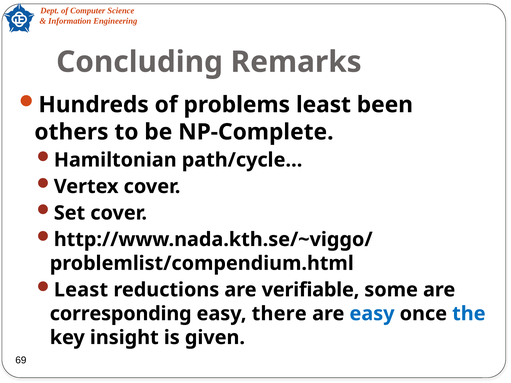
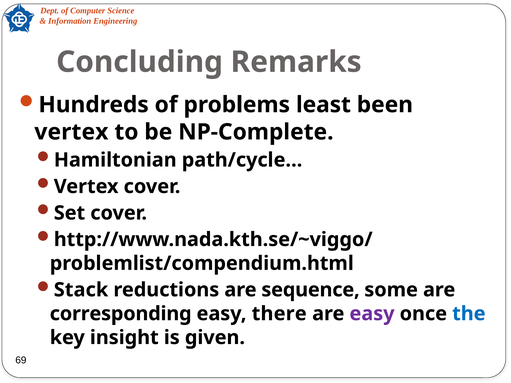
others at (71, 132): others -> vertex
Least at (81, 290): Least -> Stack
verifiable: verifiable -> sequence
easy at (372, 314) colour: blue -> purple
